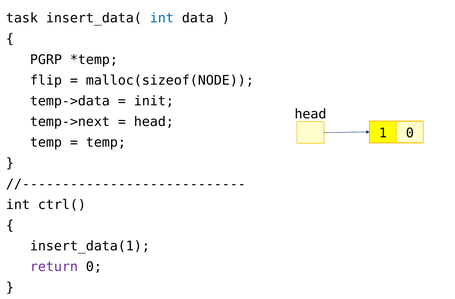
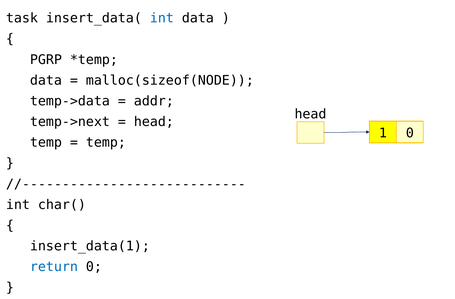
flip at (46, 80): flip -> data
init: init -> addr
ctrl(: ctrl( -> char(
return colour: purple -> blue
